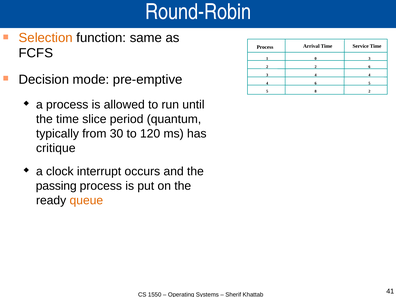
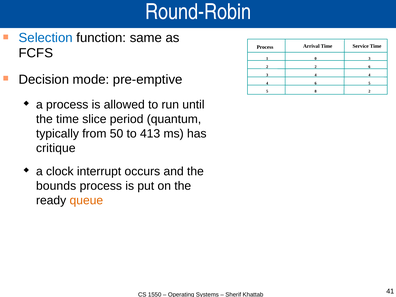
Selection colour: orange -> blue
30: 30 -> 50
120: 120 -> 413
passing: passing -> bounds
